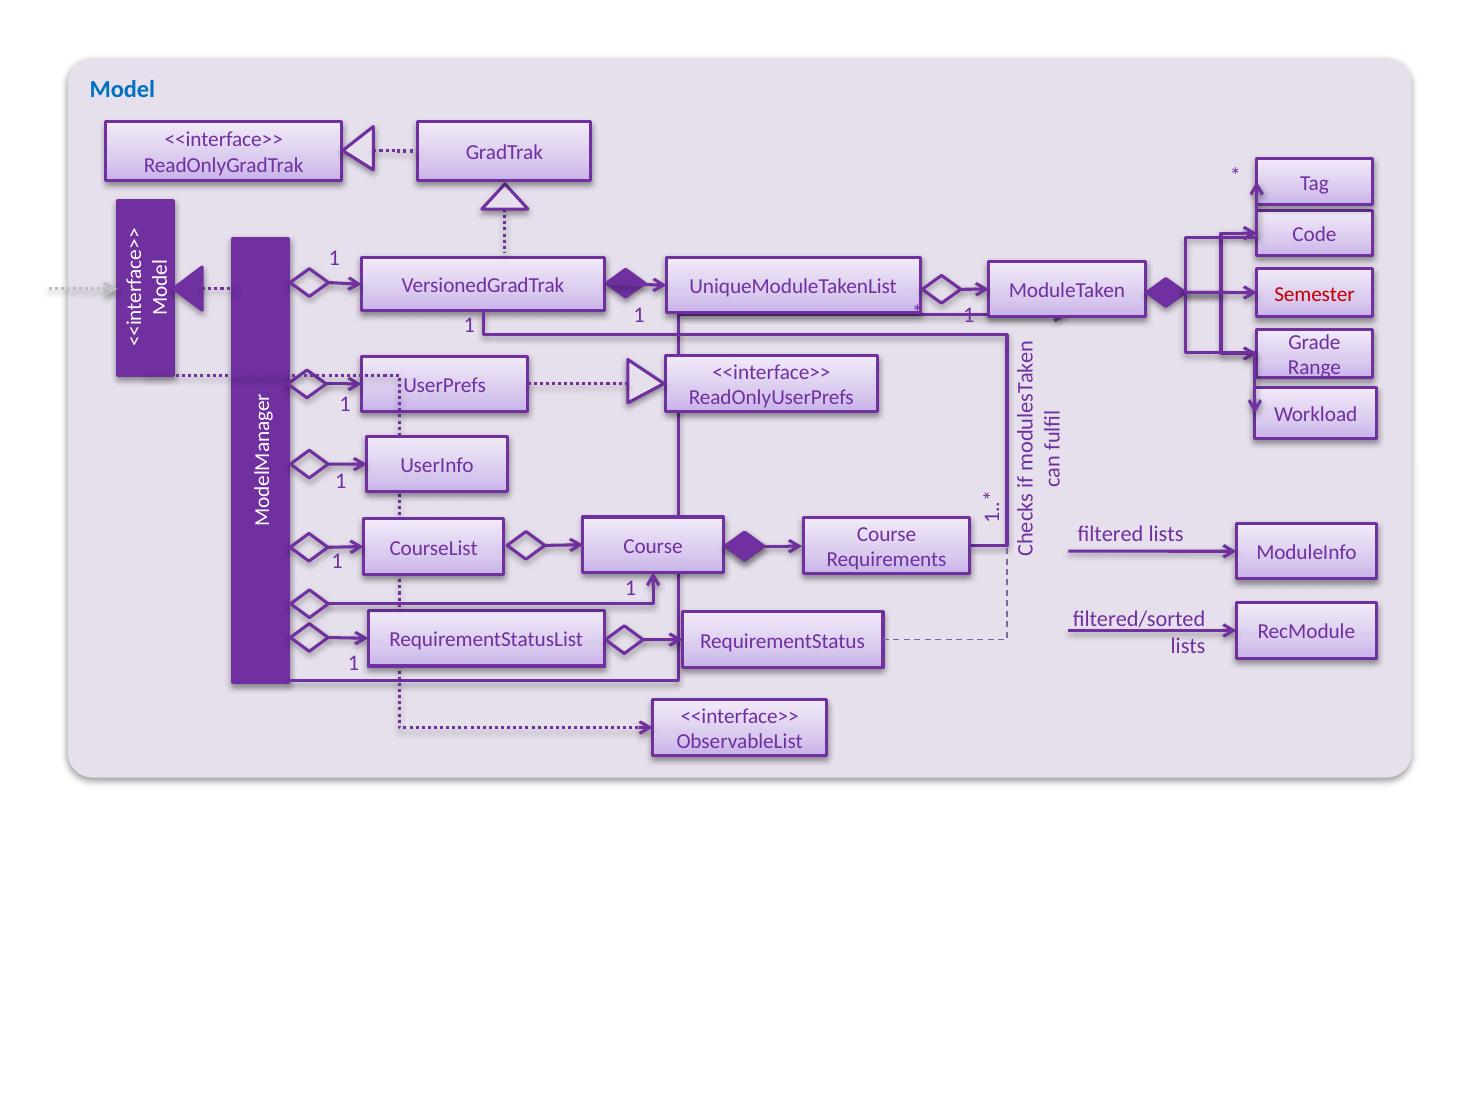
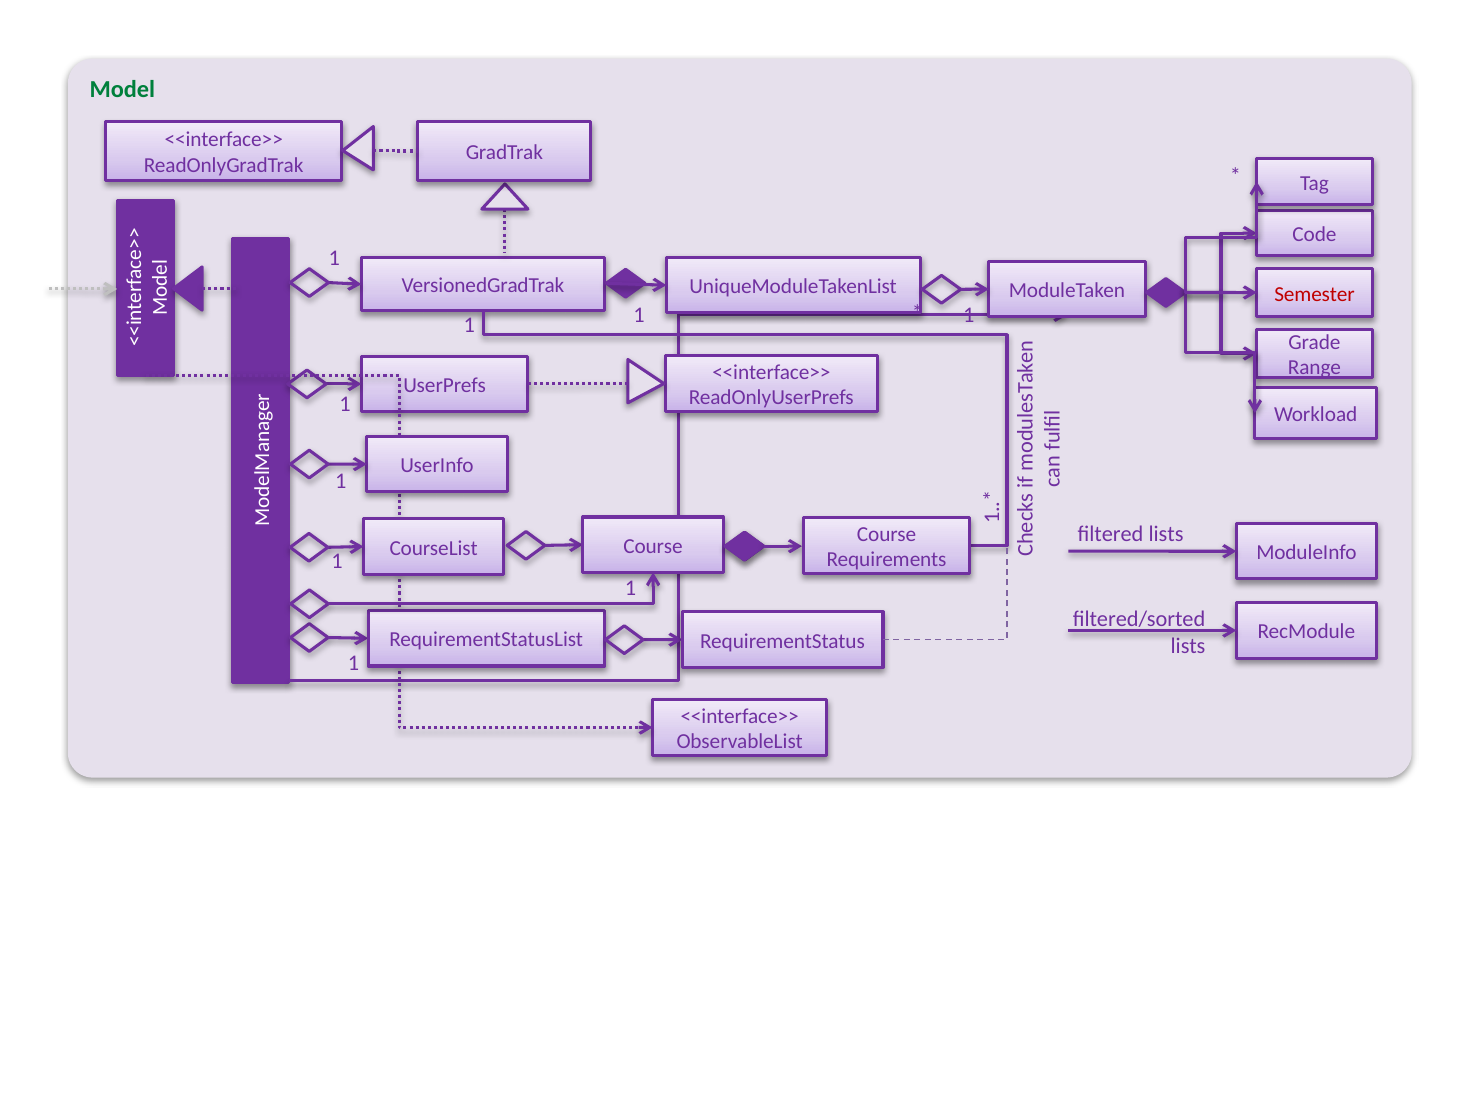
Model colour: blue -> green
